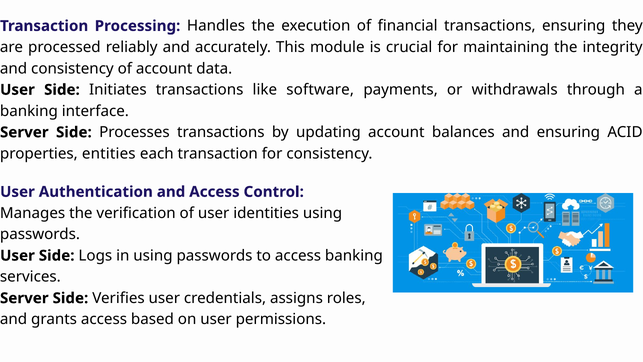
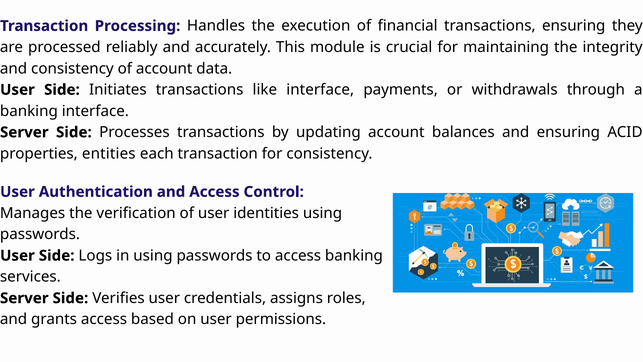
like software: software -> interface
